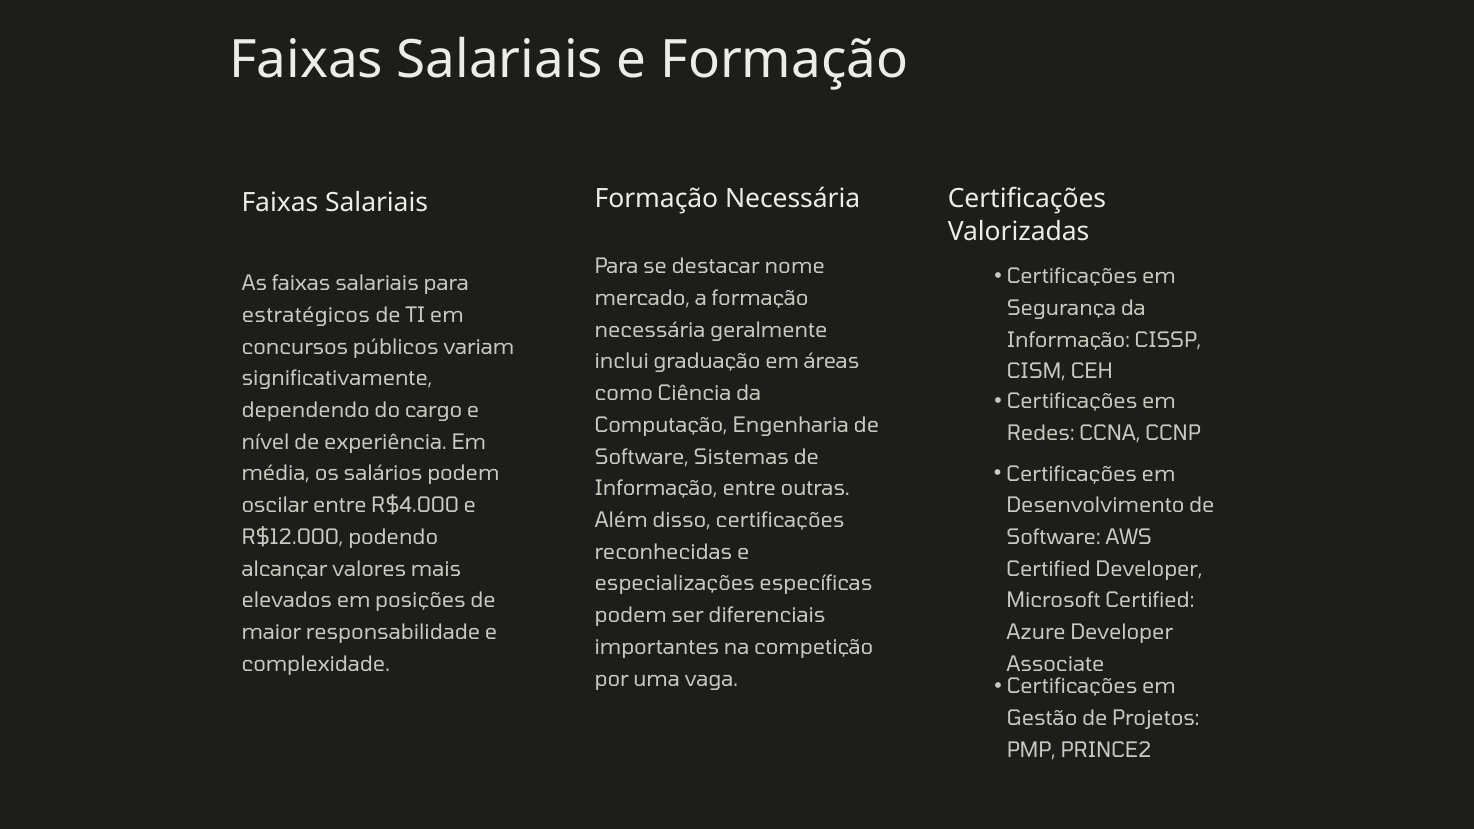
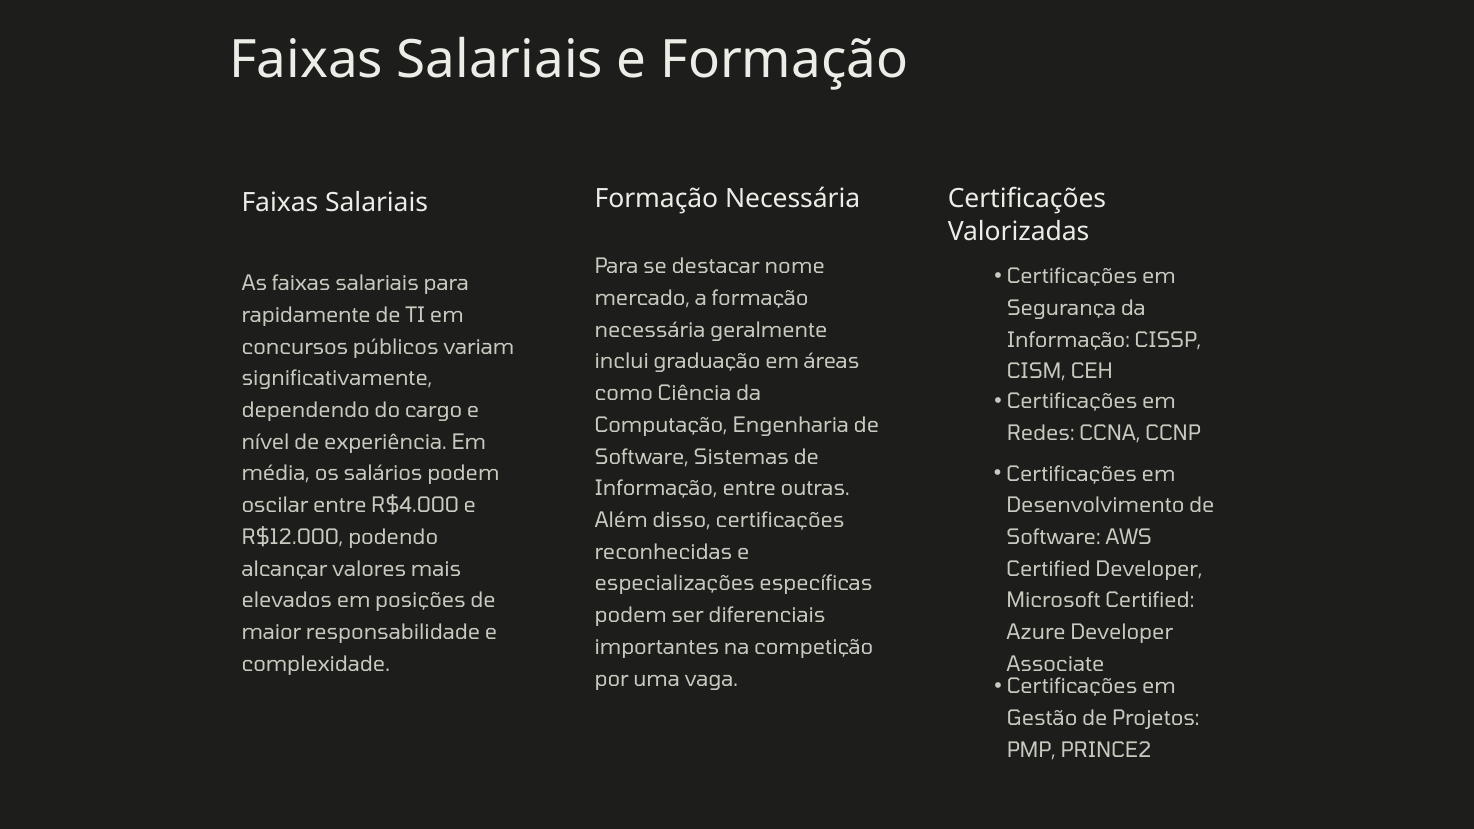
estratégicos: estratégicos -> rapidamente
